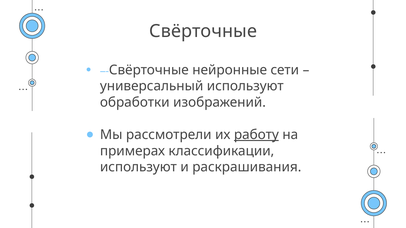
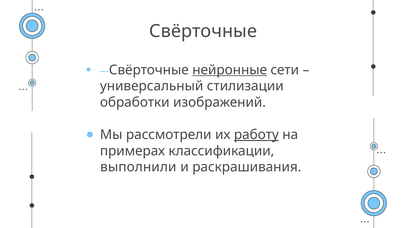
нейронные underline: none -> present
универсальный используют: используют -> стилизации
используют at (138, 167): используют -> выполнили
